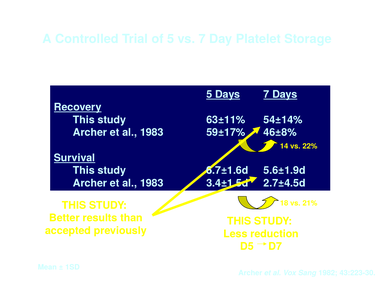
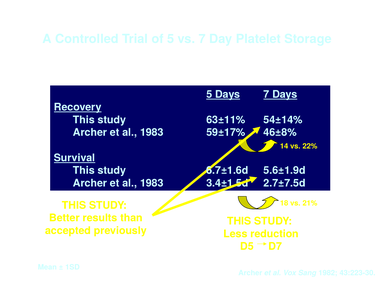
2.7±4.5d: 2.7±4.5d -> 2.7±7.5d
